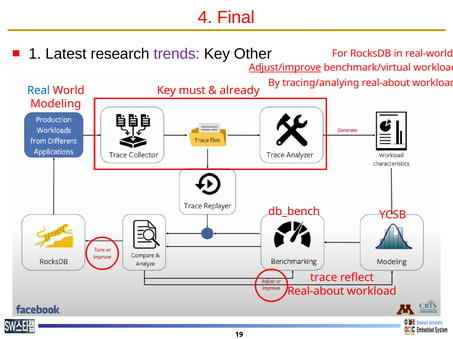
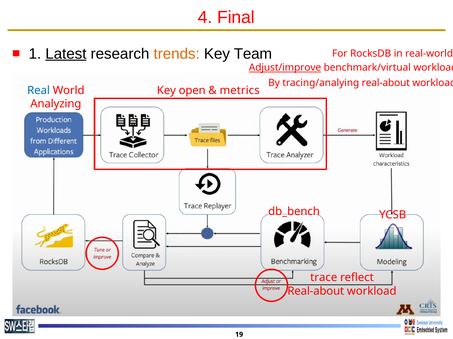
Latest underline: none -> present
trends colour: purple -> orange
Other: Other -> Team
must: must -> open
already: already -> metrics
Modeling: Modeling -> Analyzing
